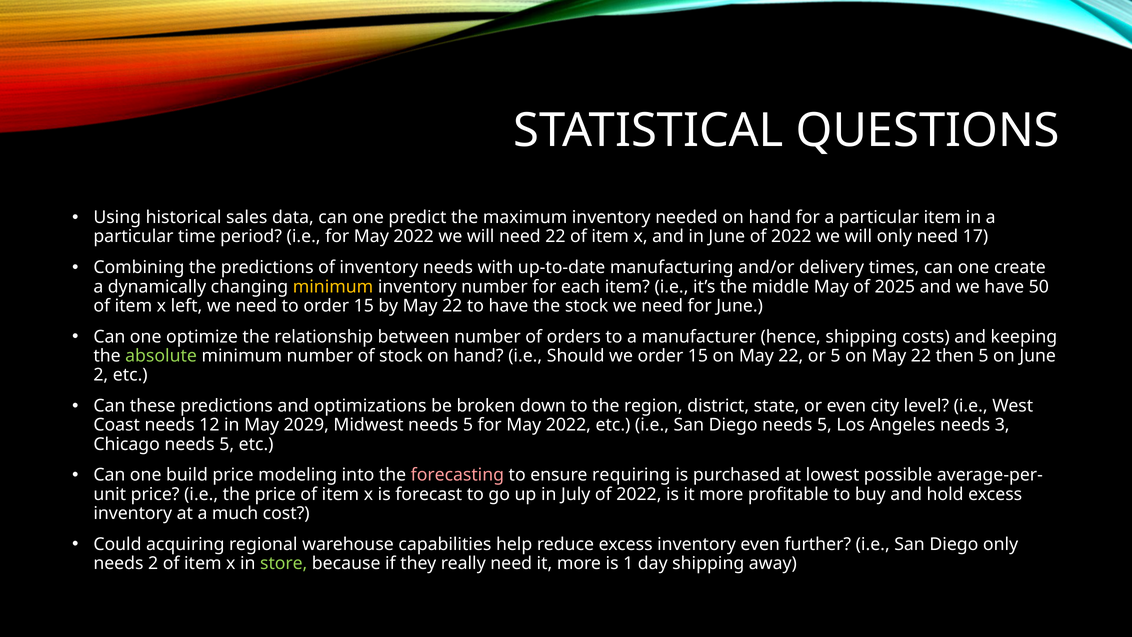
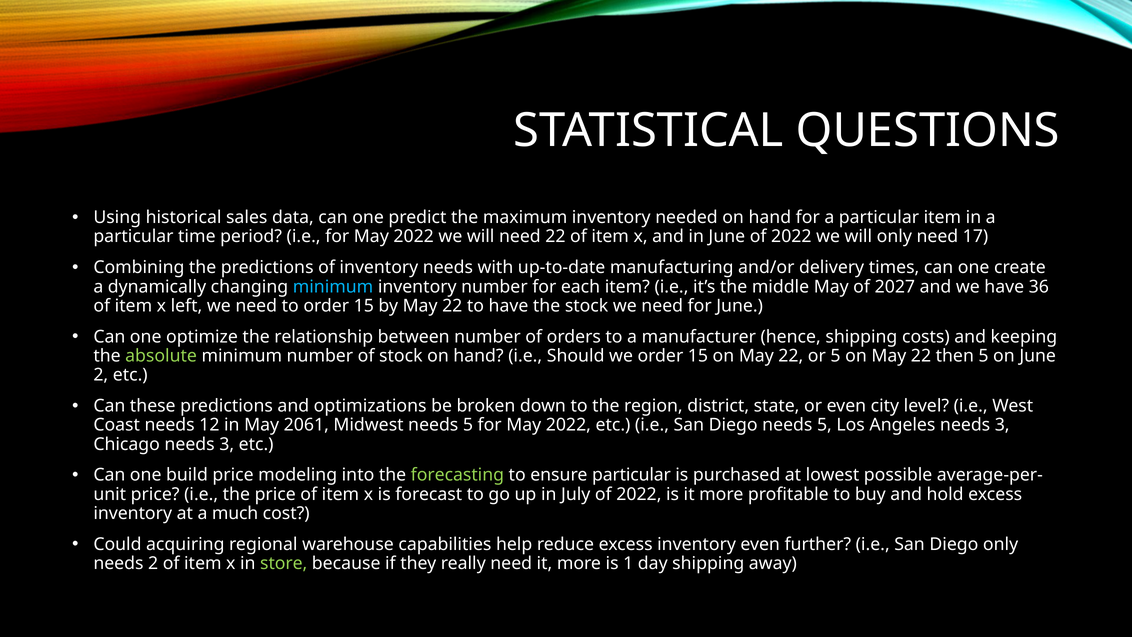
minimum at (333, 287) colour: yellow -> light blue
2025: 2025 -> 2027
50: 50 -> 36
2029: 2029 -> 2061
Chicago needs 5: 5 -> 3
forecasting colour: pink -> light green
ensure requiring: requiring -> particular
